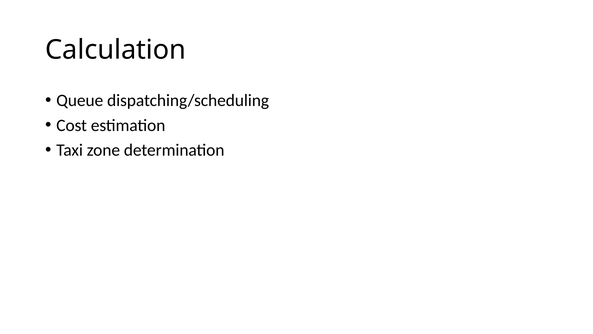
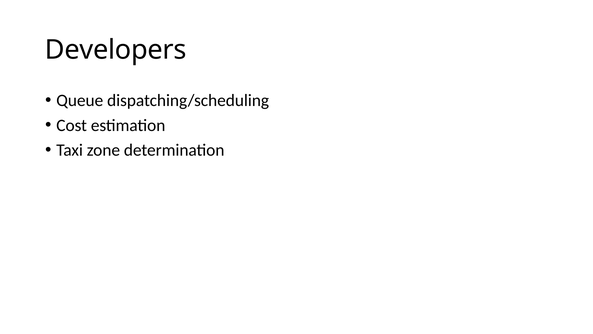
Calculation: Calculation -> Developers
